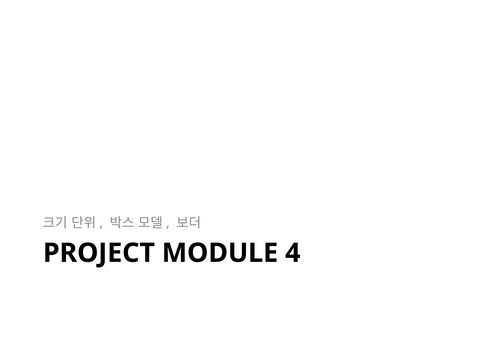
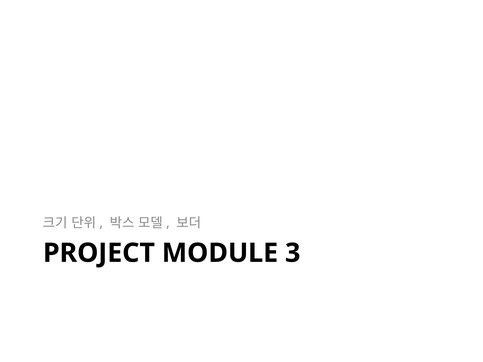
4: 4 -> 3
